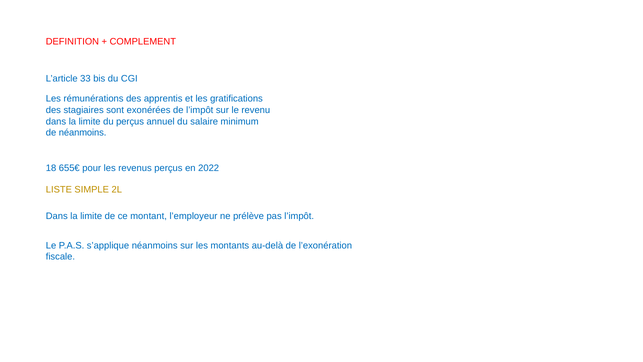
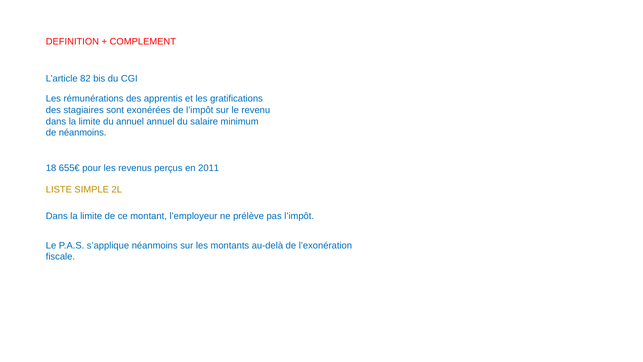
33: 33 -> 82
du perçus: perçus -> annuel
2022: 2022 -> 2011
